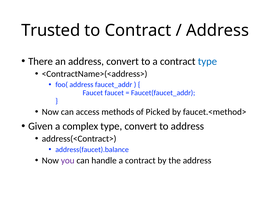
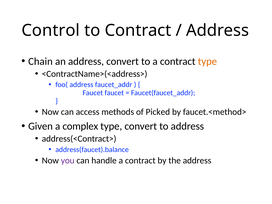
Trusted: Trusted -> Control
There: There -> Chain
type at (207, 61) colour: blue -> orange
